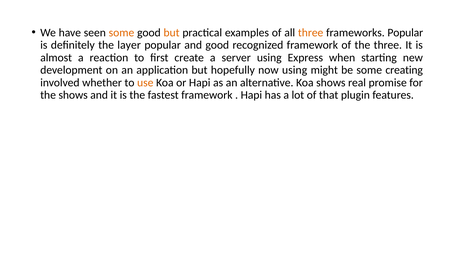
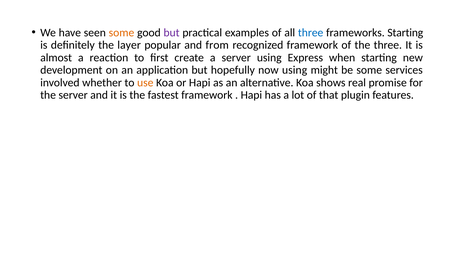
but at (172, 33) colour: orange -> purple
three at (311, 33) colour: orange -> blue
frameworks Popular: Popular -> Starting
and good: good -> from
creating: creating -> services
the shows: shows -> server
